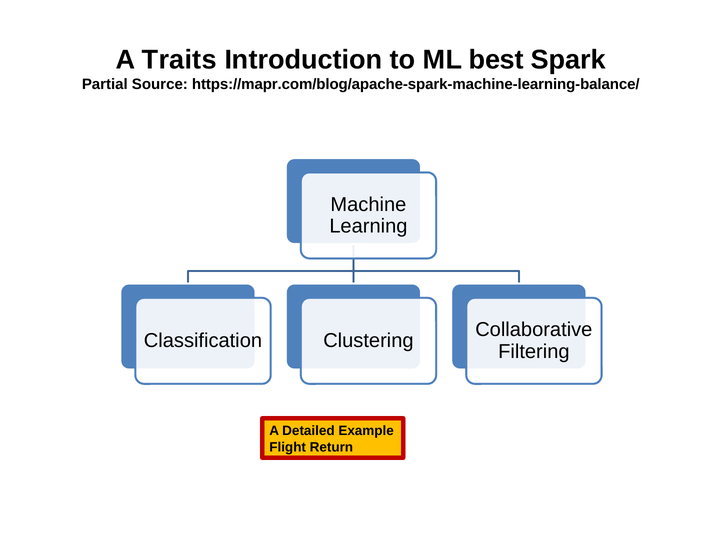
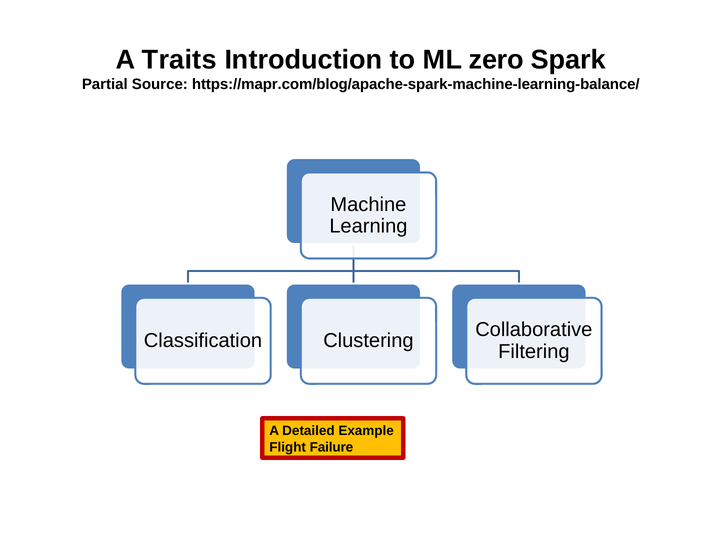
best: best -> zero
Return: Return -> Failure
